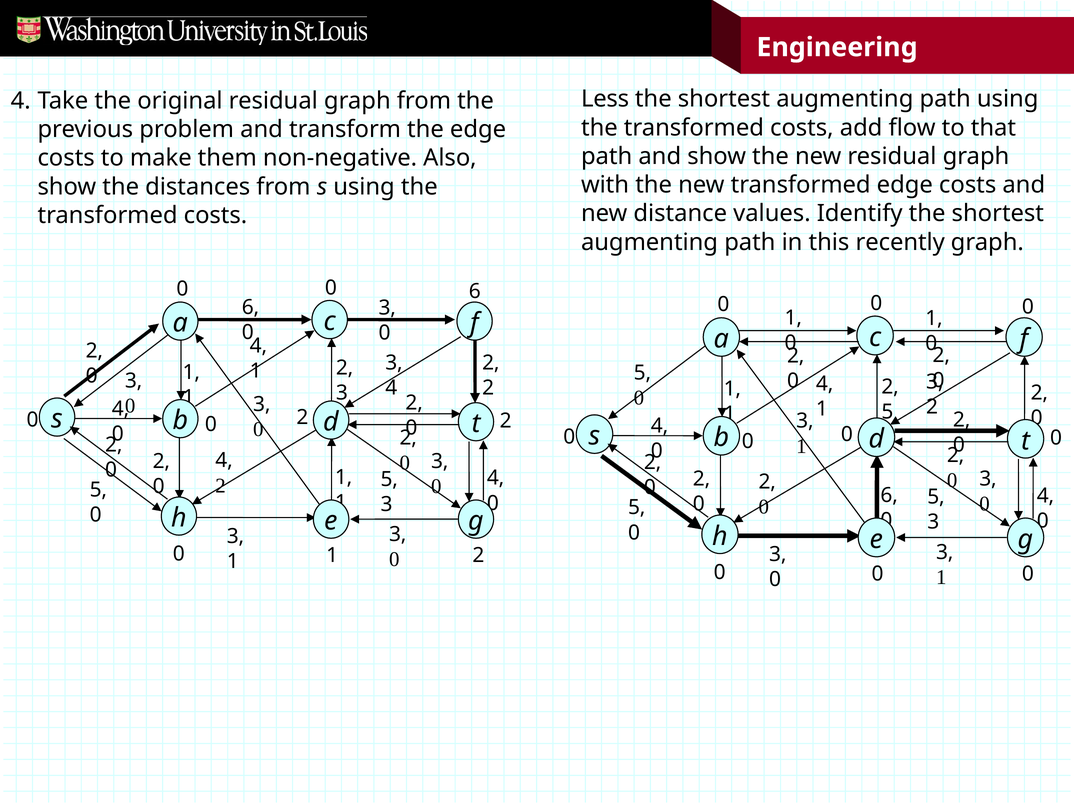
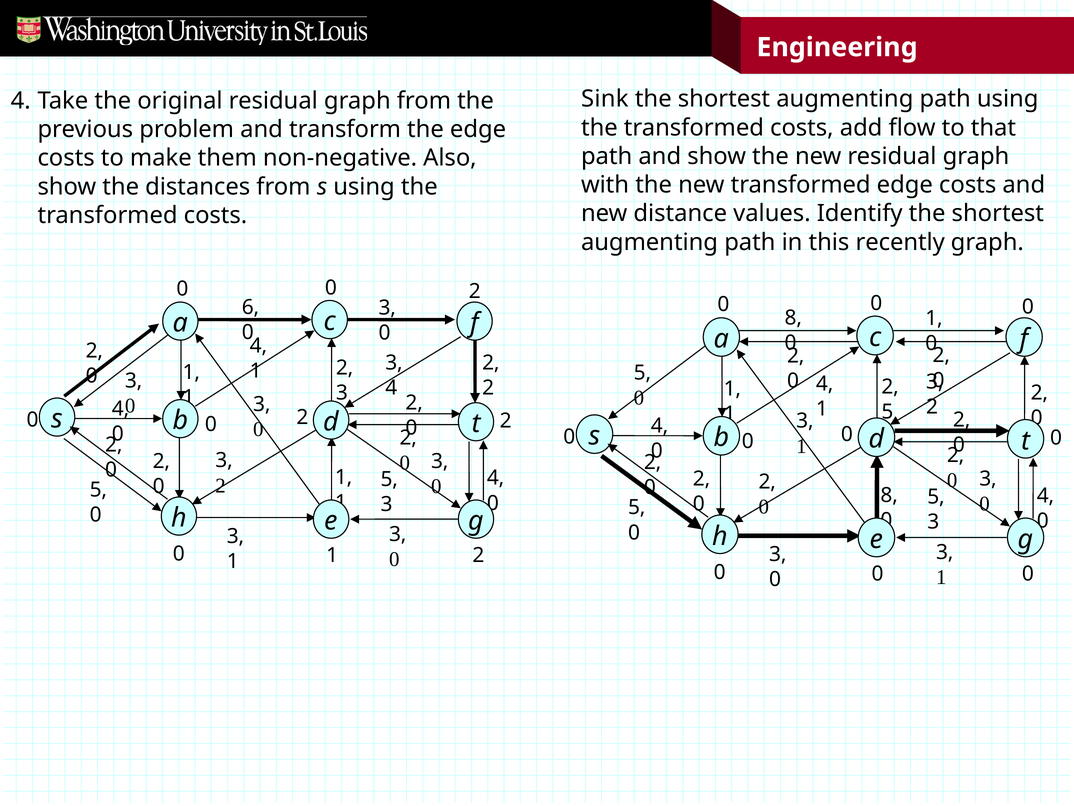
Less: Less -> Sink
6 at (475, 291): 6 -> 2
1 at (793, 318): 1 -> 8
4 at (224, 460): 4 -> 3
6 at (889, 495): 6 -> 8
